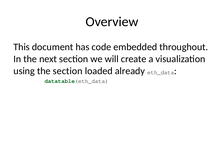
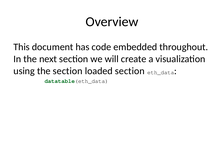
loaded already: already -> section
